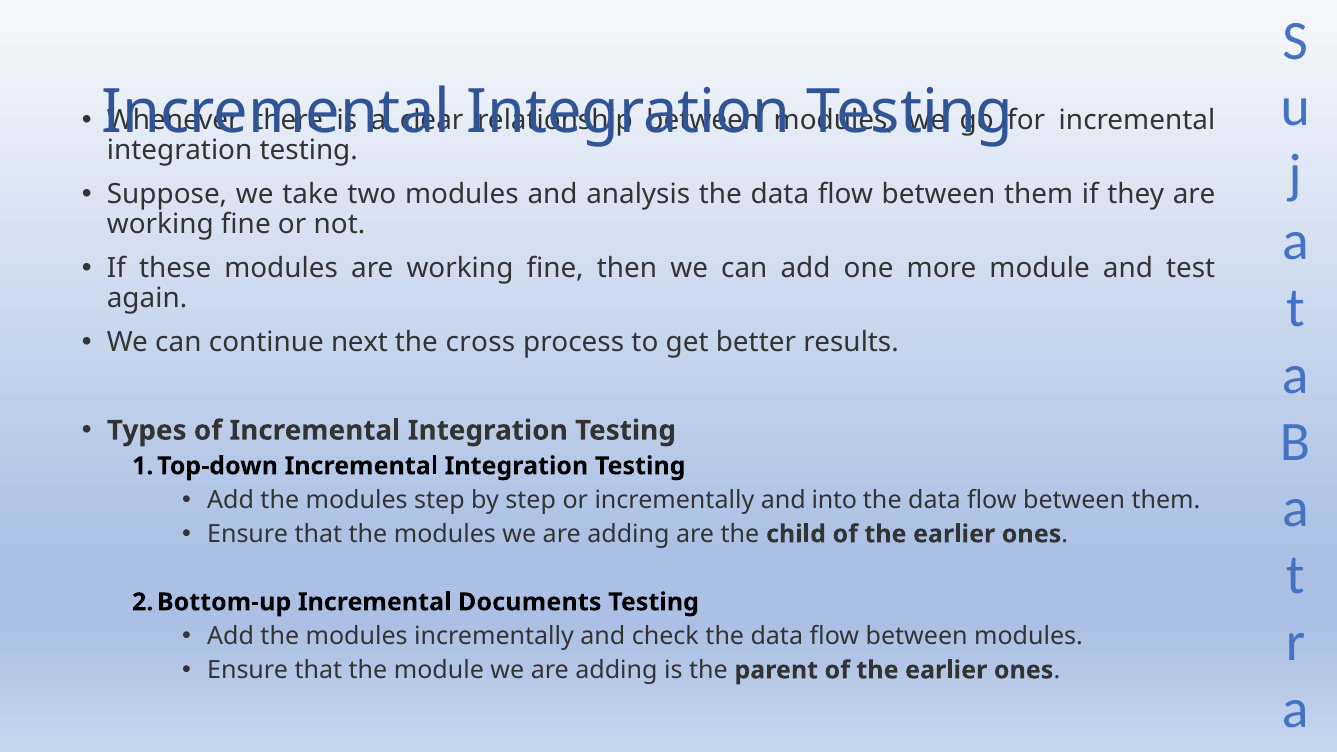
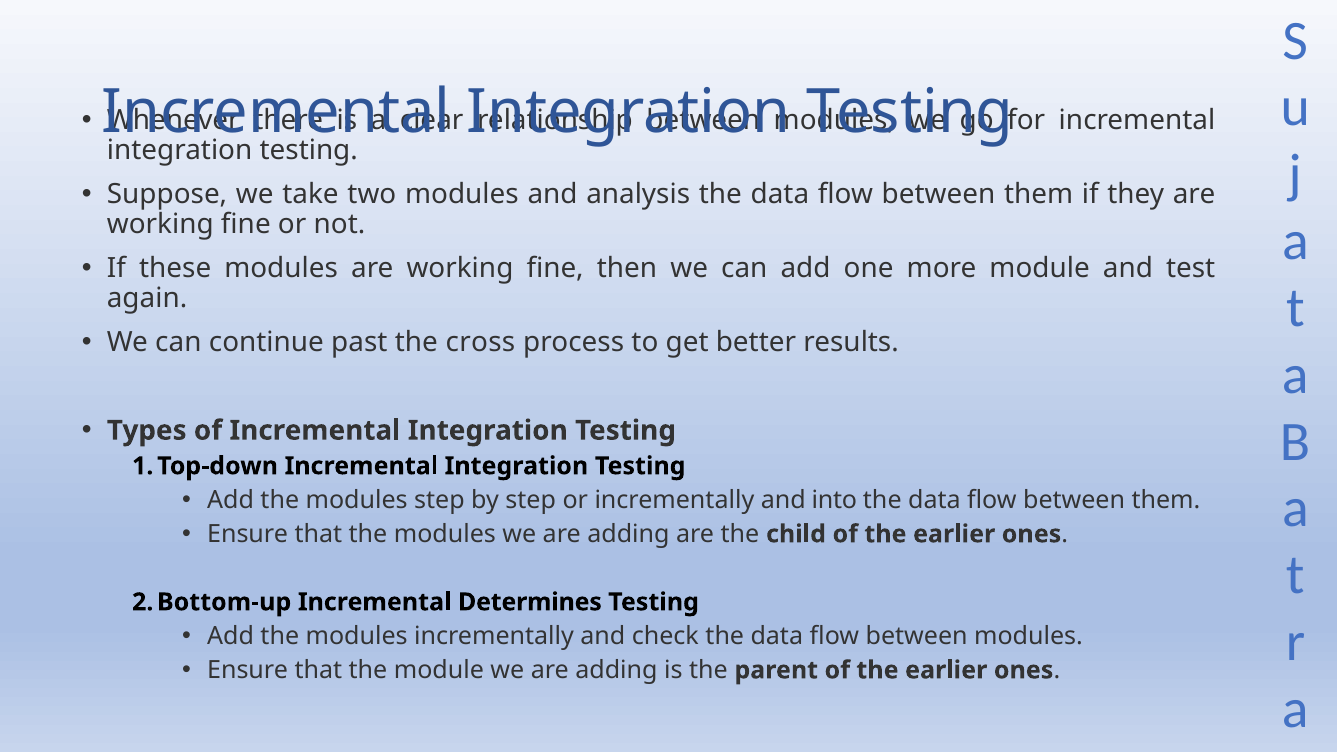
next: next -> past
Documents: Documents -> Determines
